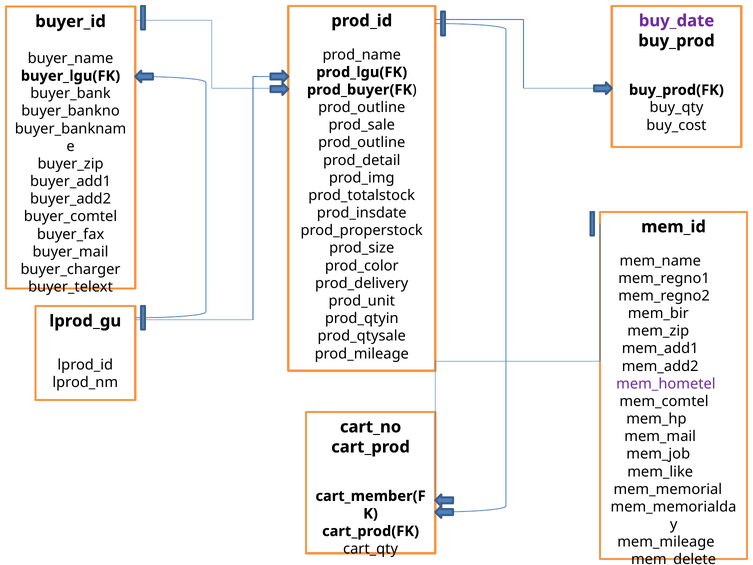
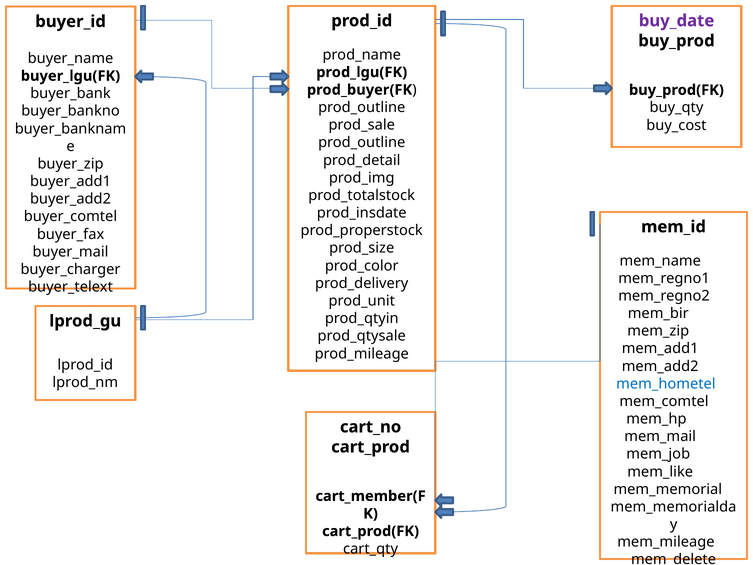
mem_hometel colour: purple -> blue
